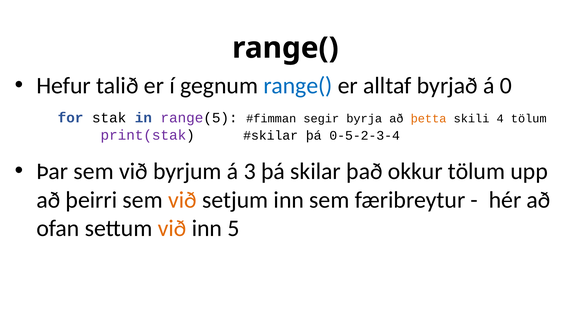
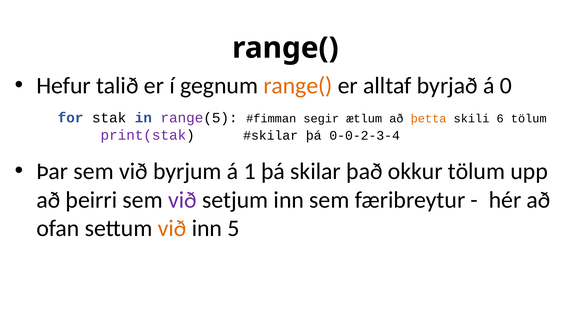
range( at (298, 86) colour: blue -> orange
byrja: byrja -> ætlum
4: 4 -> 6
0-5-2-3-4: 0-5-2-3-4 -> 0-0-2-3-4
3: 3 -> 1
við at (182, 200) colour: orange -> purple
